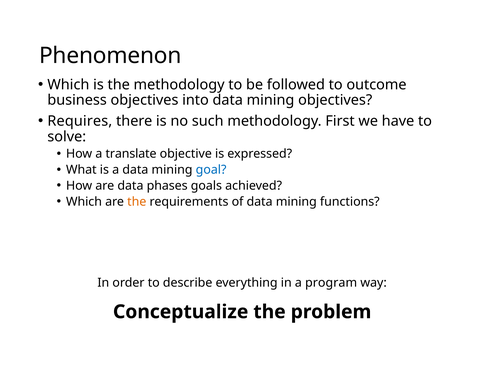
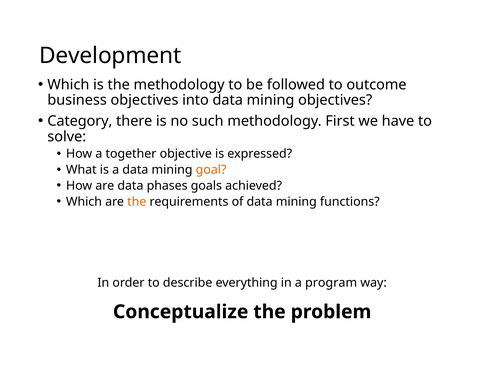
Phenomenon: Phenomenon -> Development
Requires: Requires -> Category
translate: translate -> together
goal colour: blue -> orange
